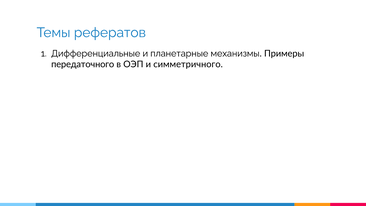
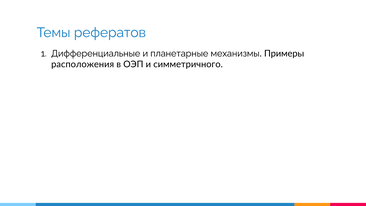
передаточного: передаточного -> расположения
